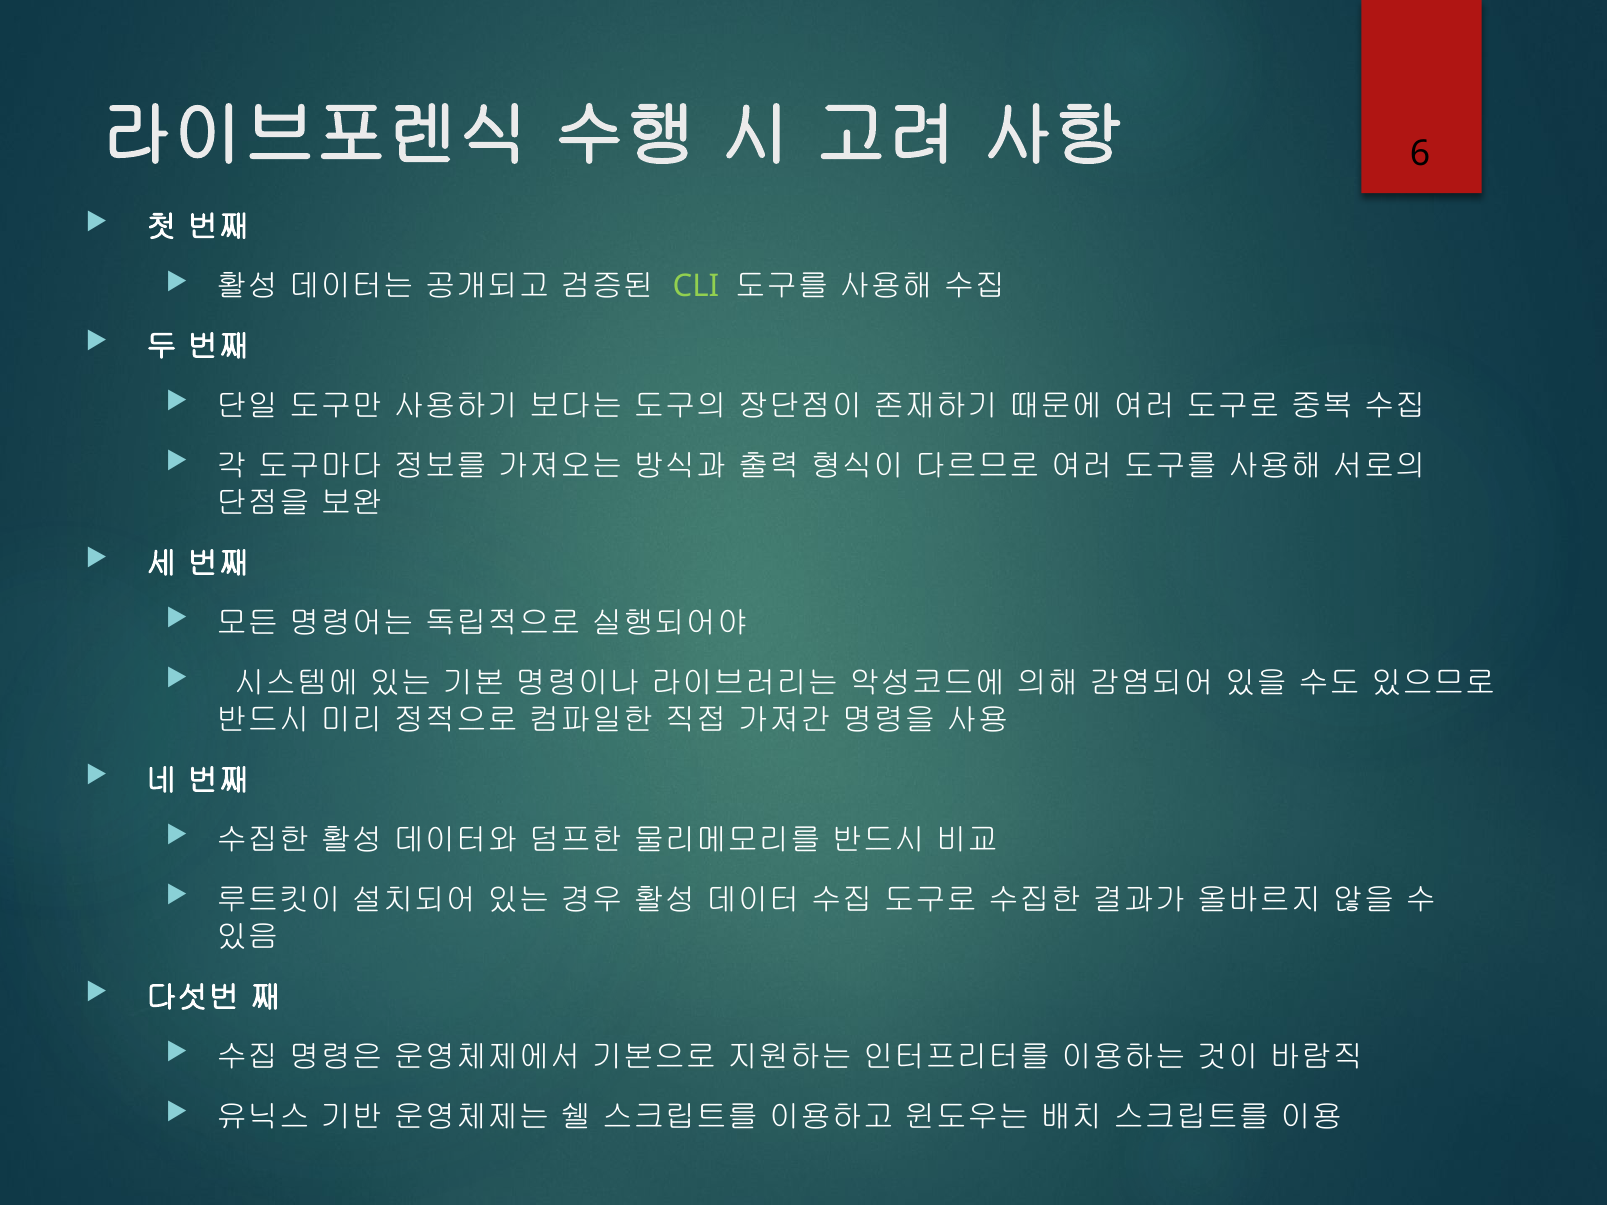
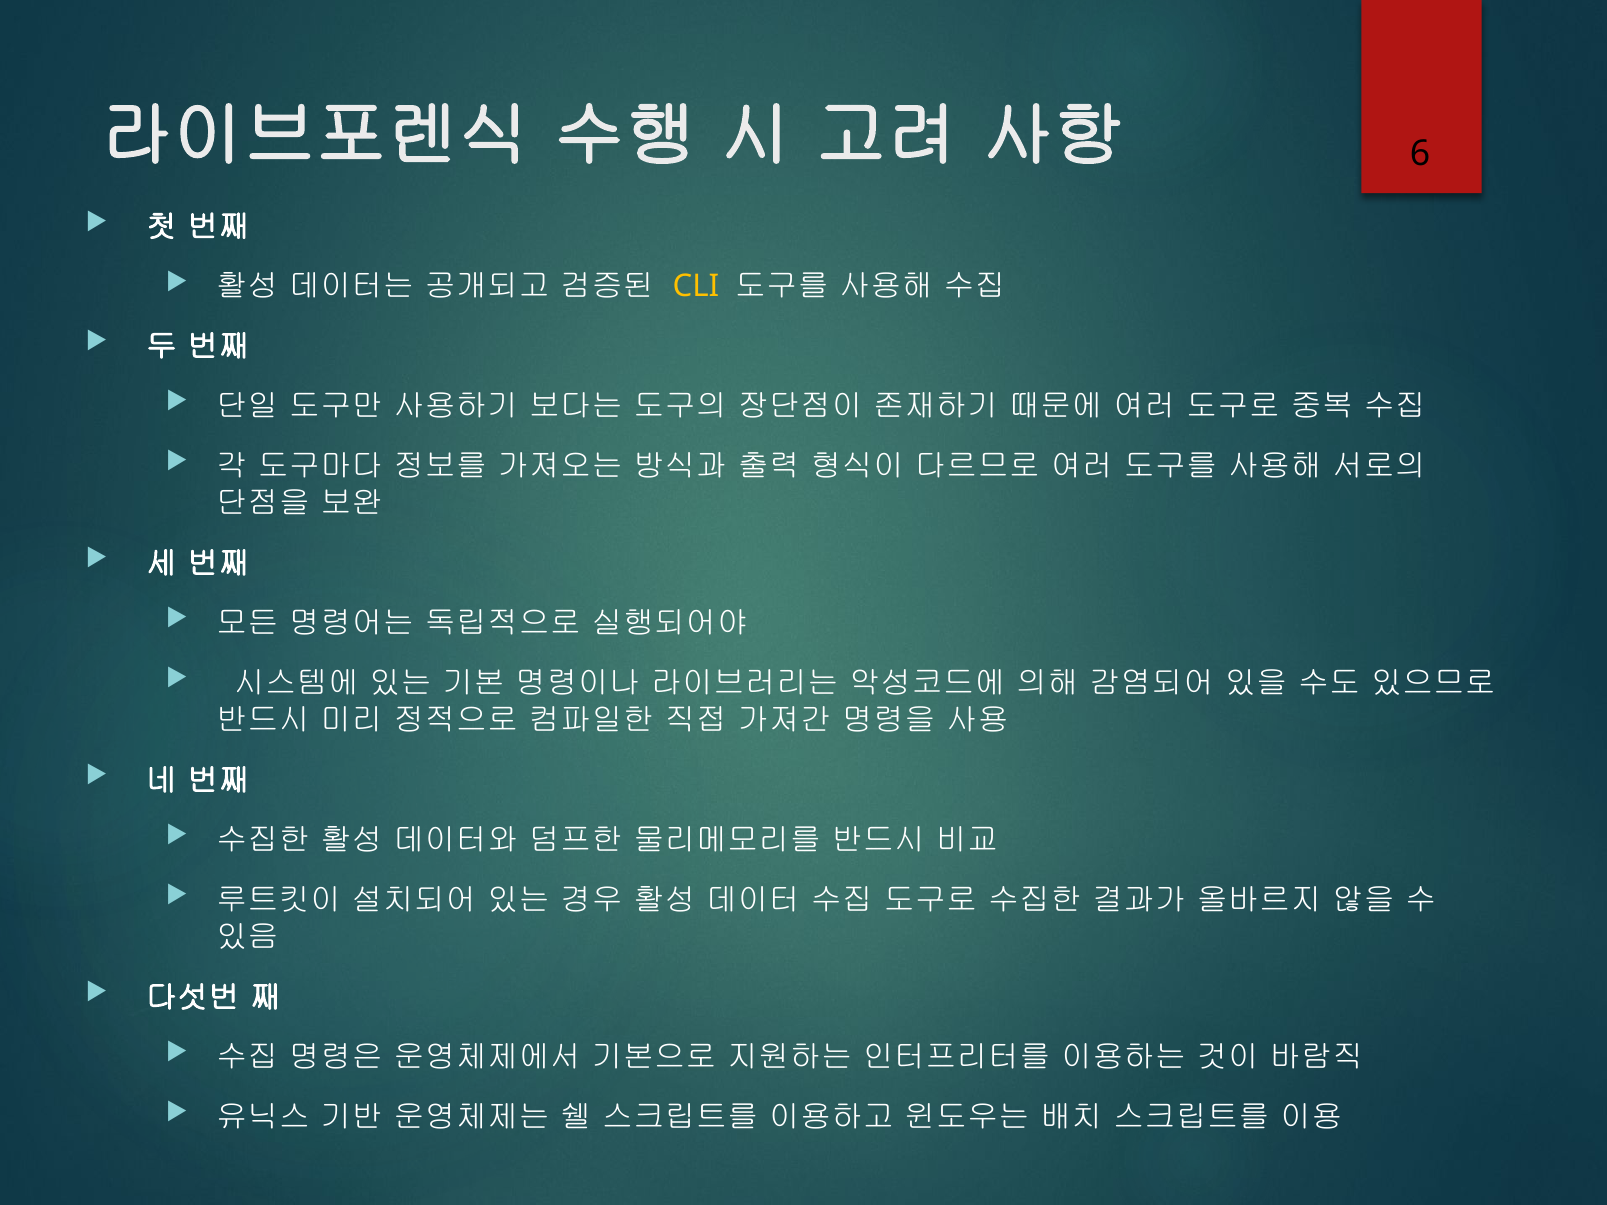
CLI colour: light green -> yellow
